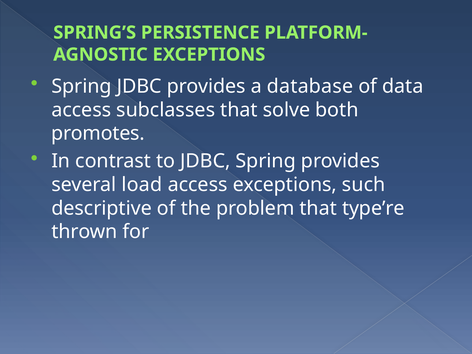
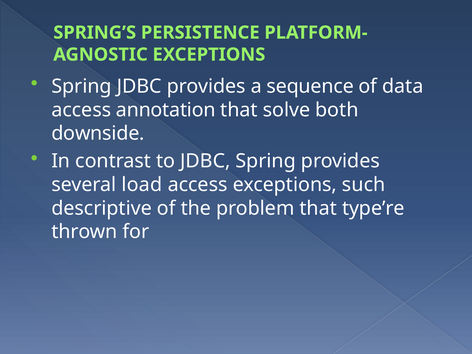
database: database -> sequence
subclasses: subclasses -> annotation
promotes: promotes -> downside
